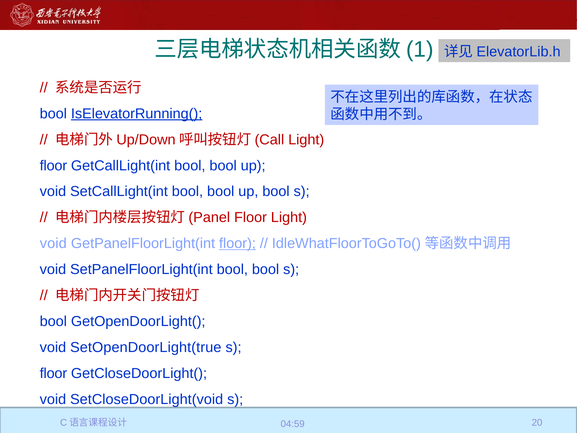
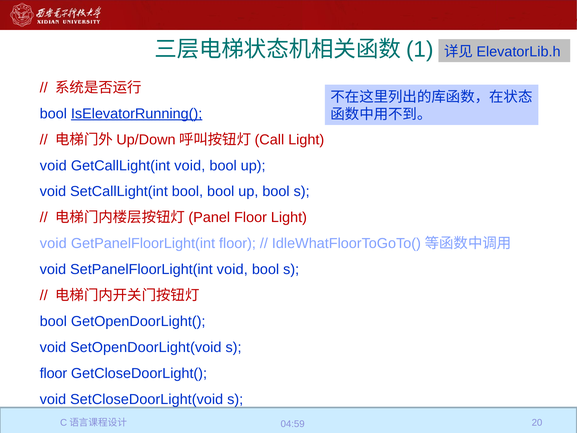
floor at (53, 165): floor -> void
GetCallLight(int bool: bool -> void
floor at (237, 243) underline: present -> none
SetPanelFloorLight(int bool: bool -> void
SetOpenDoorLight(true: SetOpenDoorLight(true -> SetOpenDoorLight(void
